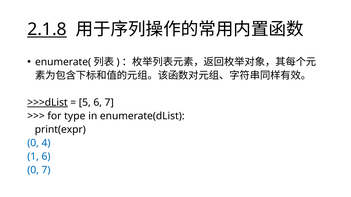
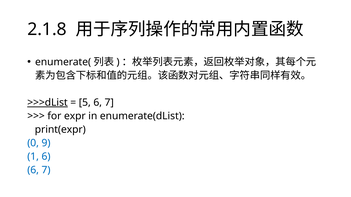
2.1.8 underline: present -> none
type: type -> expr
4: 4 -> 9
0 at (33, 170): 0 -> 6
